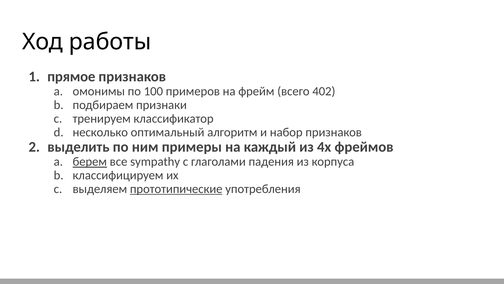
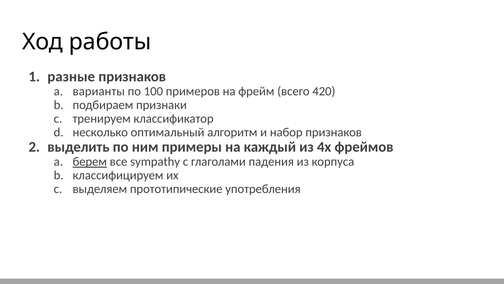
прямое: прямое -> разные
омонимы: омонимы -> варианты
402: 402 -> 420
прототипические underline: present -> none
